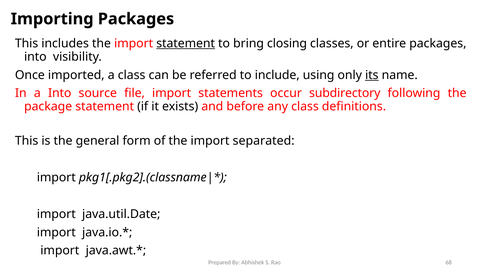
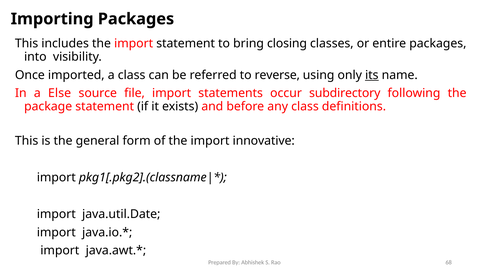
statement at (186, 44) underline: present -> none
include: include -> reverse
a Into: Into -> Else
separated: separated -> innovative
